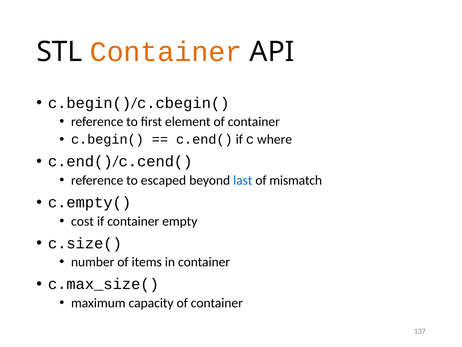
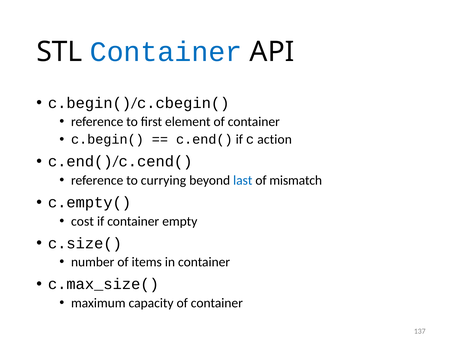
Container at (166, 52) colour: orange -> blue
where: where -> action
escaped: escaped -> currying
